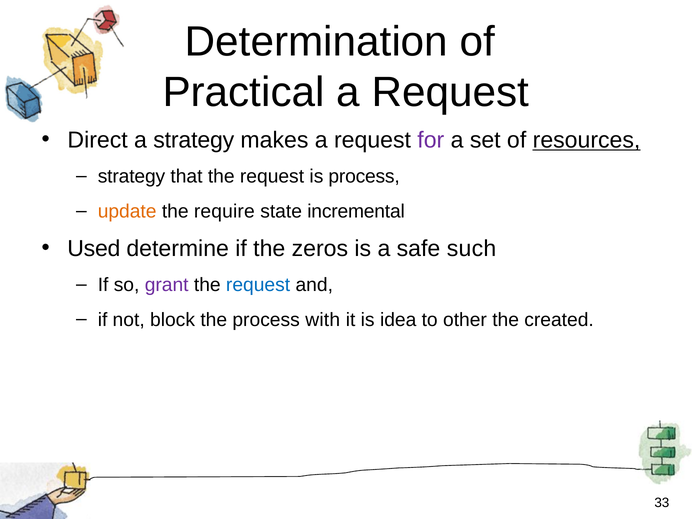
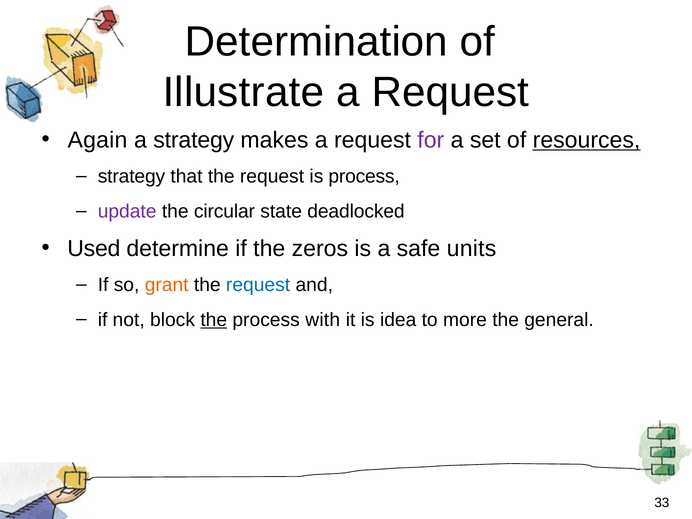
Practical: Practical -> Illustrate
Direct: Direct -> Again
update colour: orange -> purple
require: require -> circular
incremental: incremental -> deadlocked
such: such -> units
grant colour: purple -> orange
the at (214, 320) underline: none -> present
other: other -> more
created: created -> general
